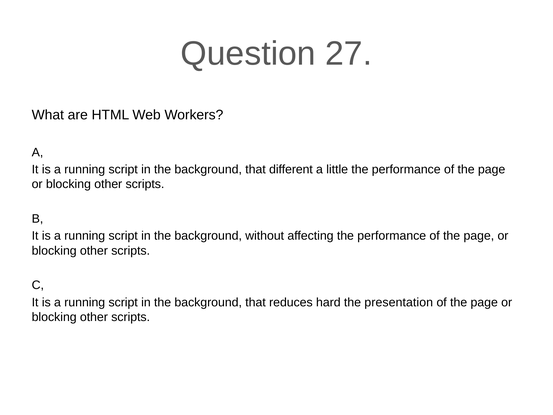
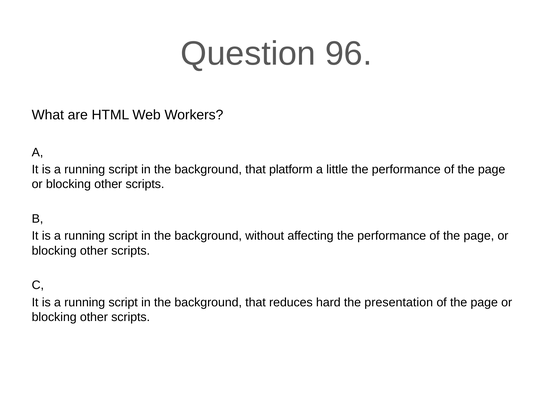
27: 27 -> 96
different: different -> platform
